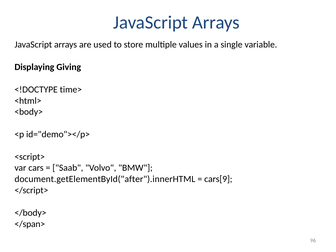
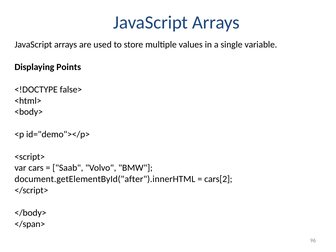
Giving: Giving -> Points
time>: time> -> false>
cars[9: cars[9 -> cars[2
